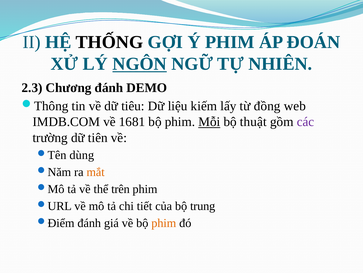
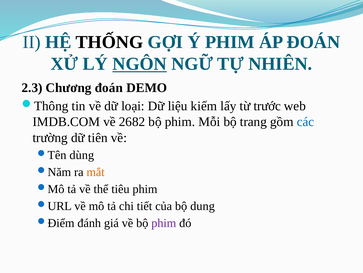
Chương đánh: đánh -> đoán
tiêu: tiêu -> loại
đồng: đồng -> trước
1681: 1681 -> 2682
Mỗi underline: present -> none
thuật: thuật -> trang
các colour: purple -> blue
trên: trên -> tiêu
trung: trung -> dung
phim at (164, 223) colour: orange -> purple
